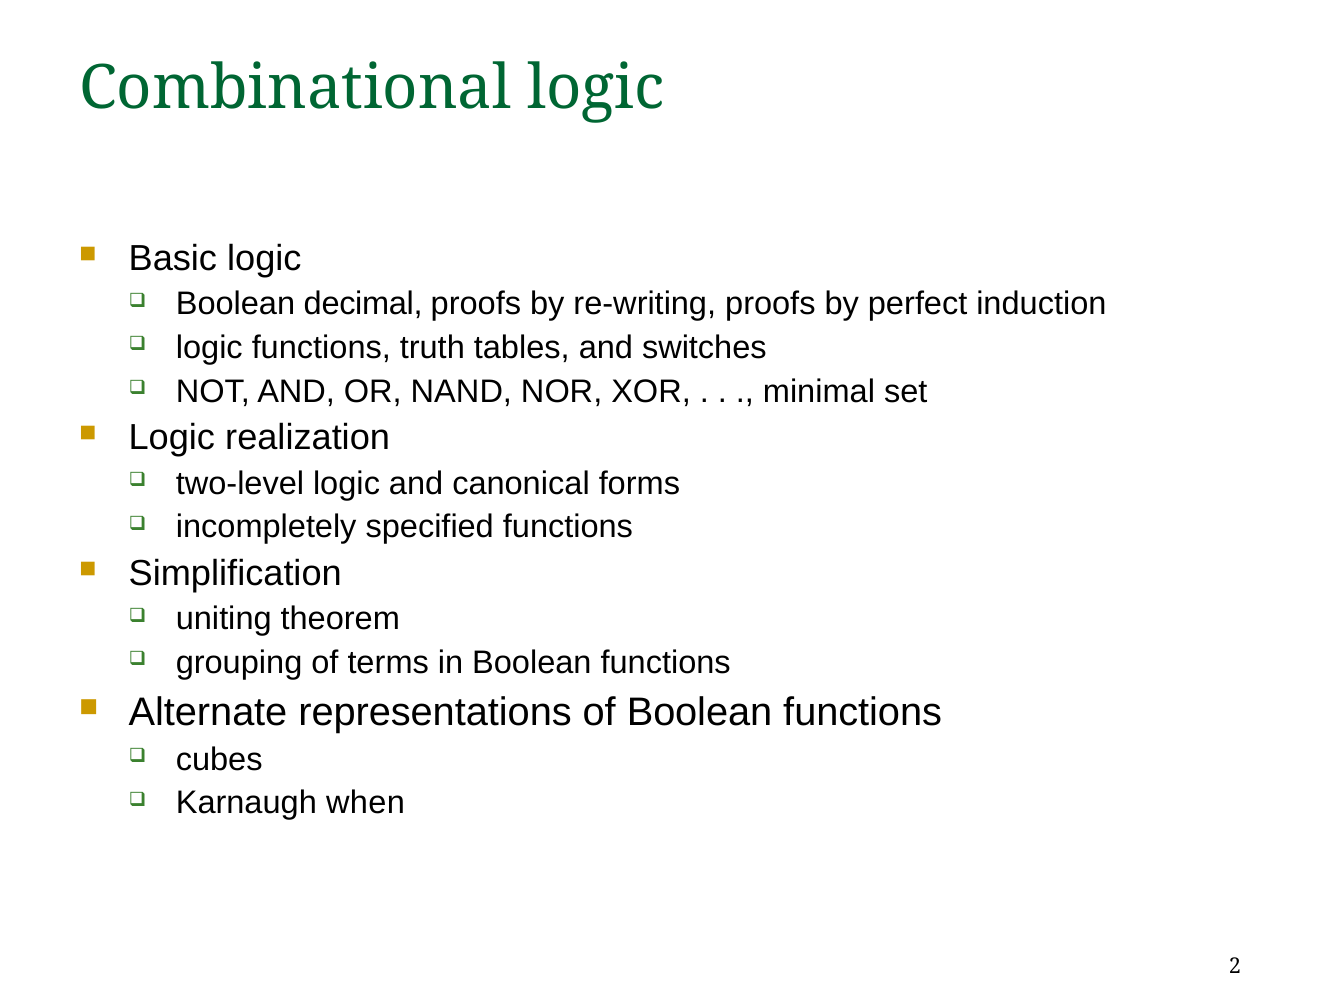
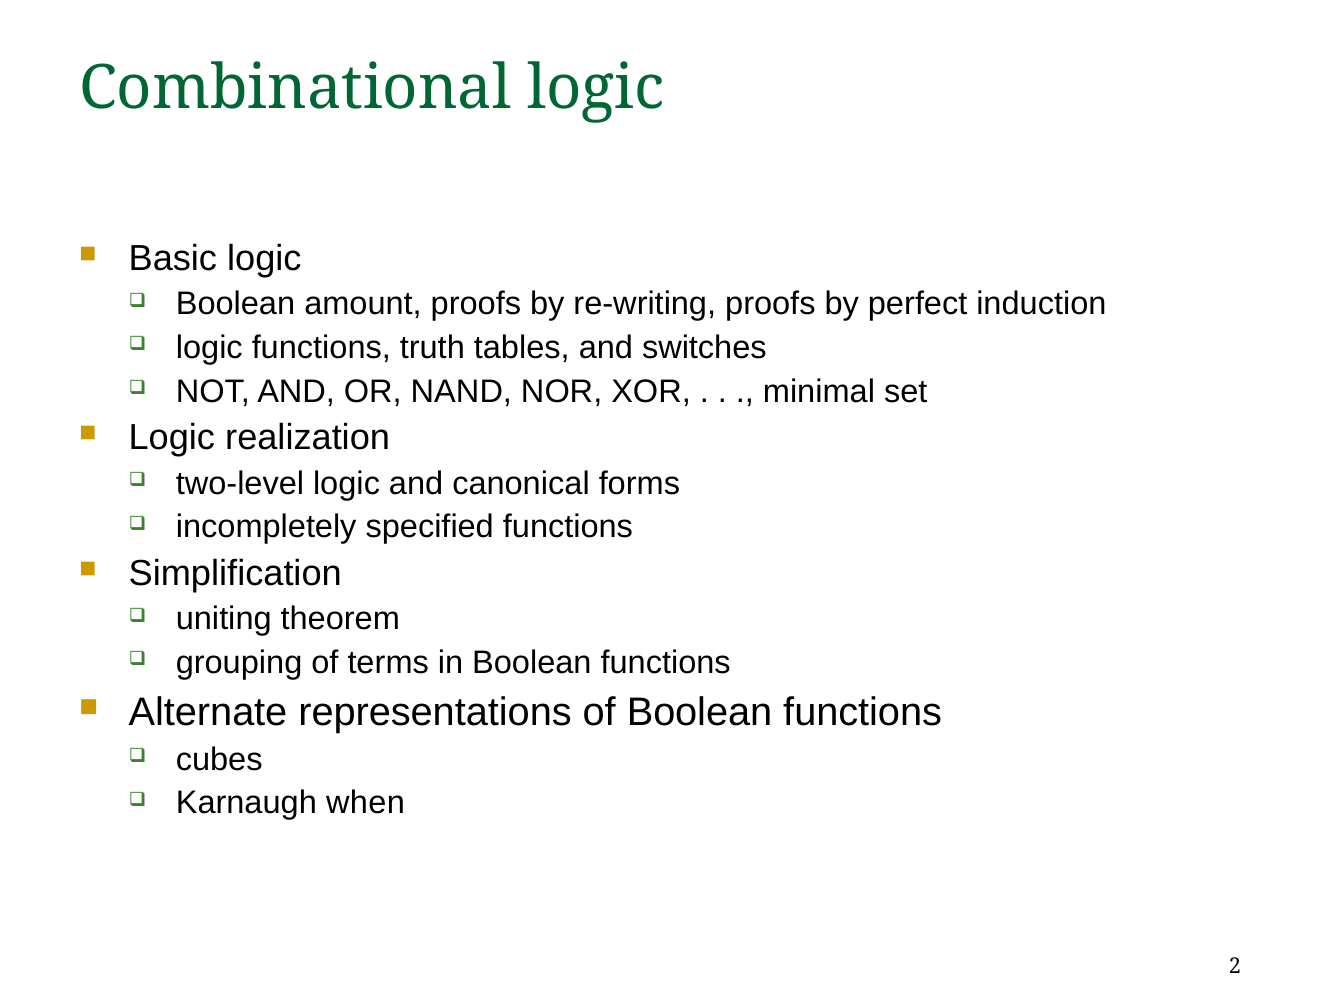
decimal: decimal -> amount
